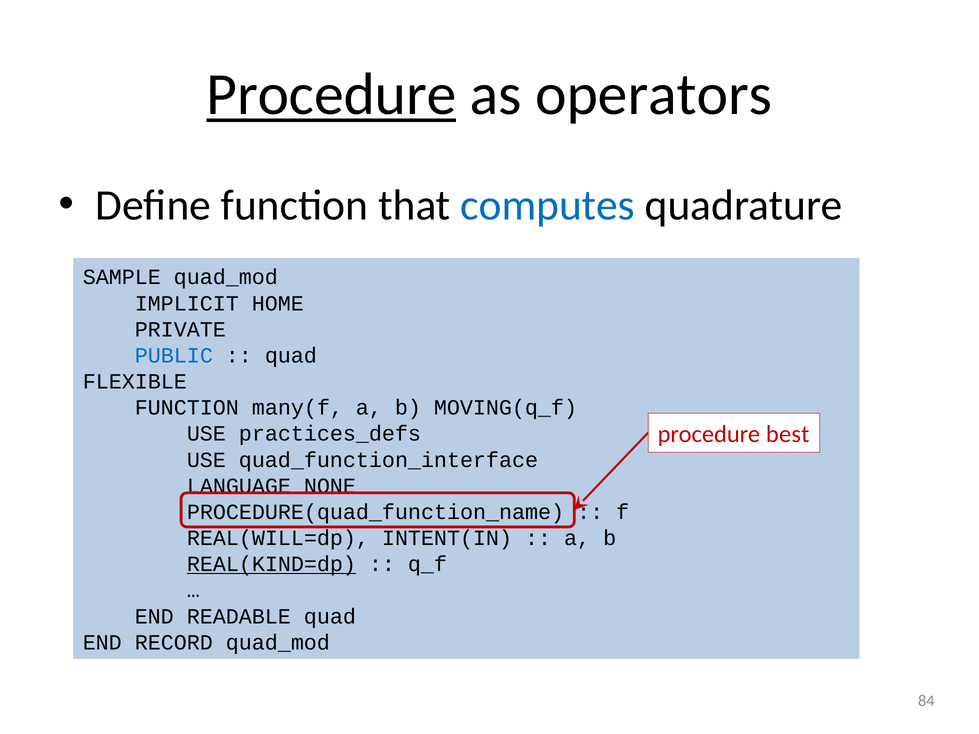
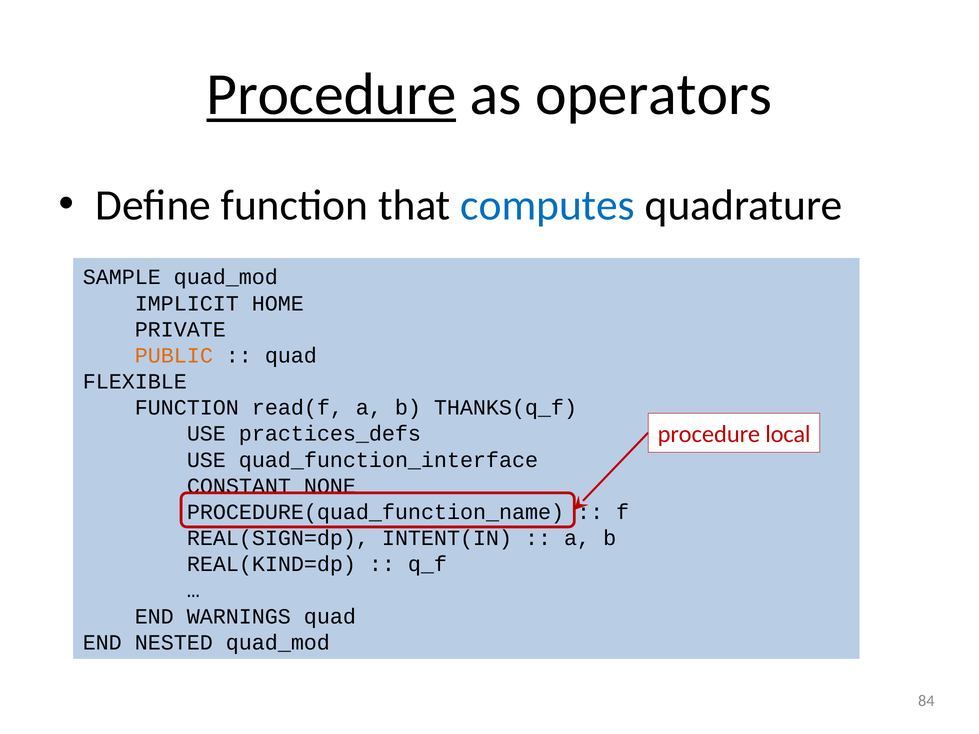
PUBLIC colour: blue -> orange
many(f: many(f -> read(f
MOVING(q_f: MOVING(q_f -> THANKS(q_f
best: best -> local
LANGUAGE: LANGUAGE -> CONSTANT
REAL(WILL=dp: REAL(WILL=dp -> REAL(SIGN=dp
REAL(KIND=dp underline: present -> none
READABLE: READABLE -> WARNINGS
RECORD: RECORD -> NESTED
